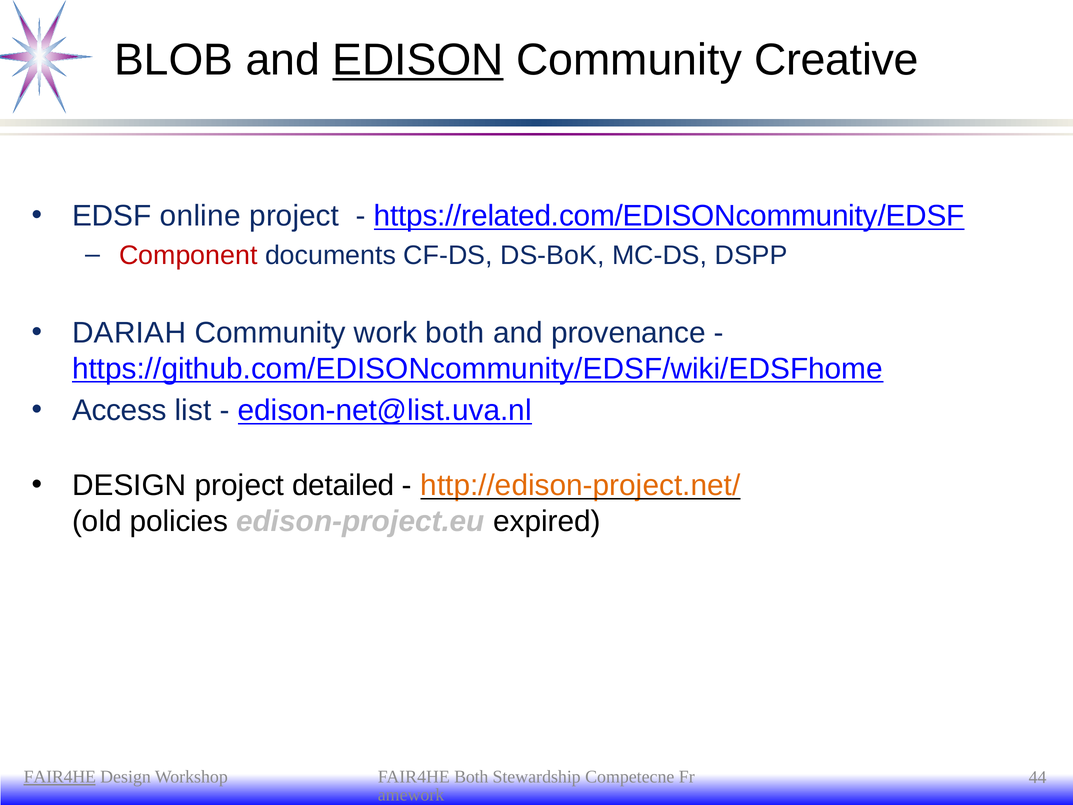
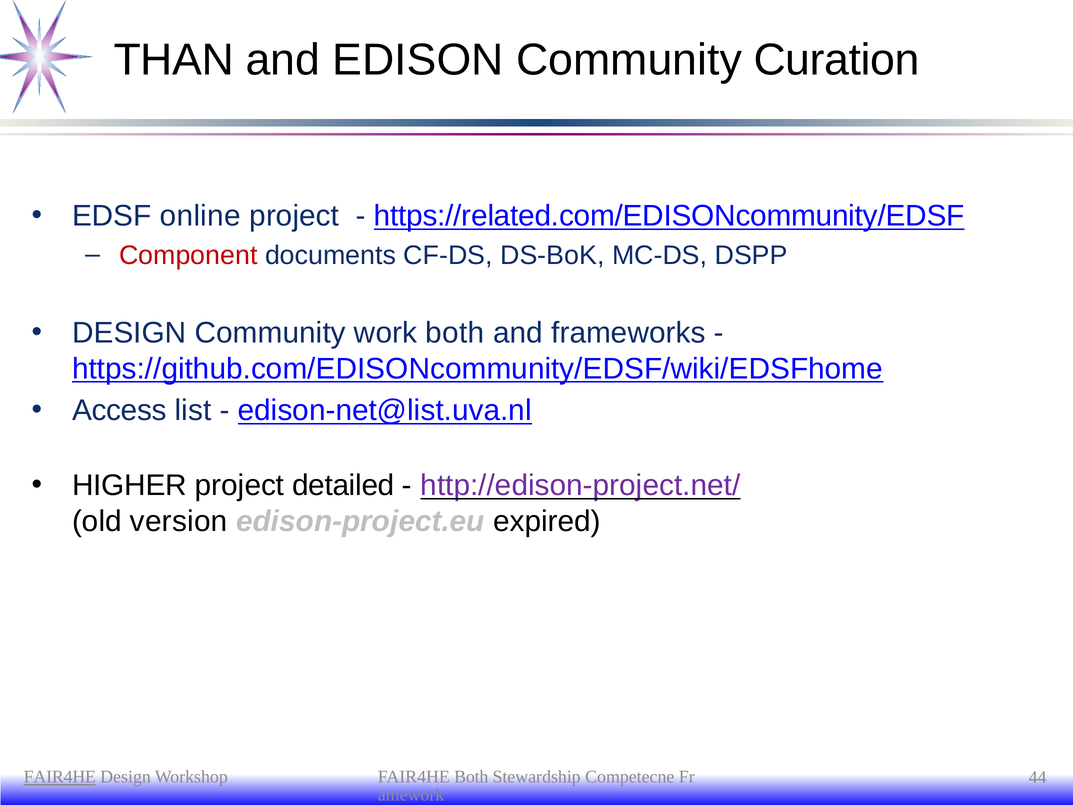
BLOB: BLOB -> THAN
EDISON underline: present -> none
Creative: Creative -> Curation
DARIAH at (129, 333): DARIAH -> DESIGN
provenance: provenance -> frameworks
DESIGN at (129, 485): DESIGN -> HIGHER
http://edison-project.net/ colour: orange -> purple
policies: policies -> version
